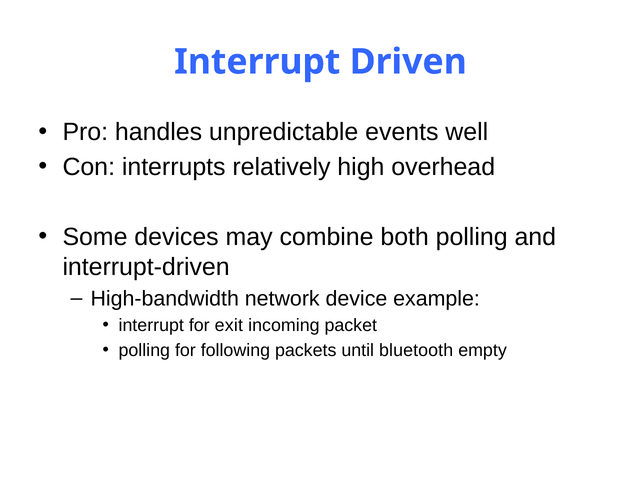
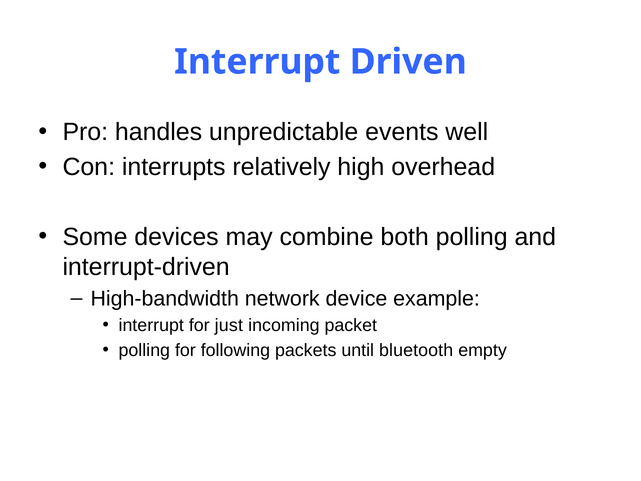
exit: exit -> just
